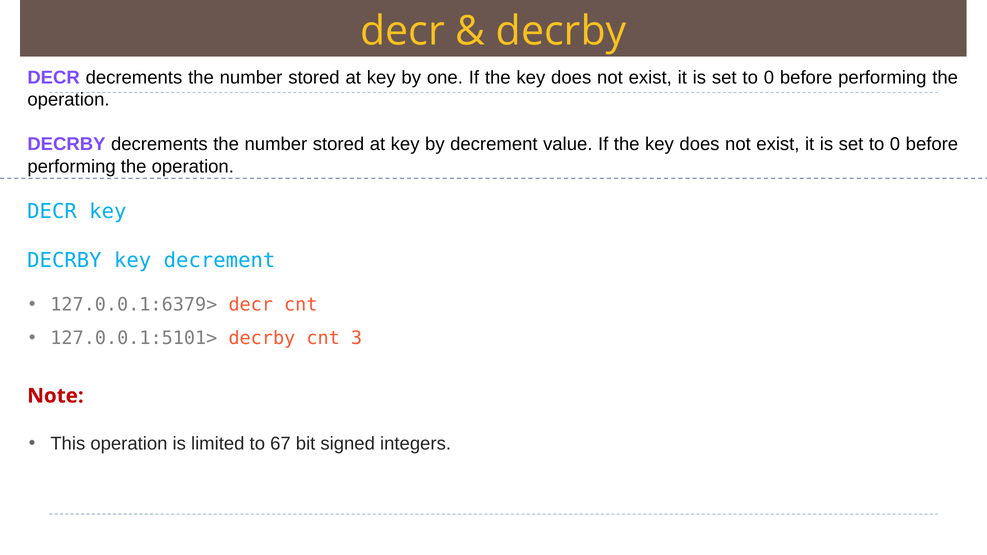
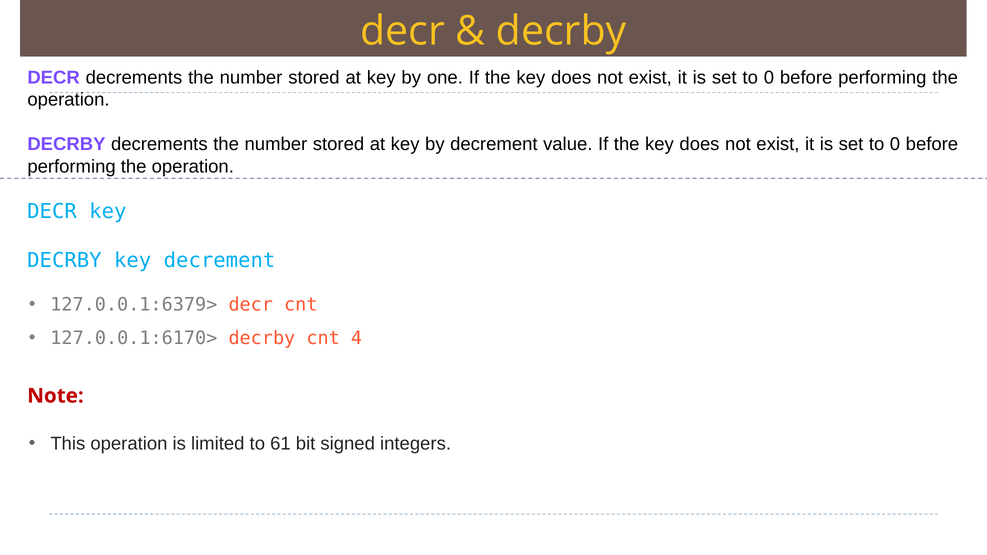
127.0.0.1:5101>: 127.0.0.1:5101> -> 127.0.0.1:6170>
3: 3 -> 4
67: 67 -> 61
